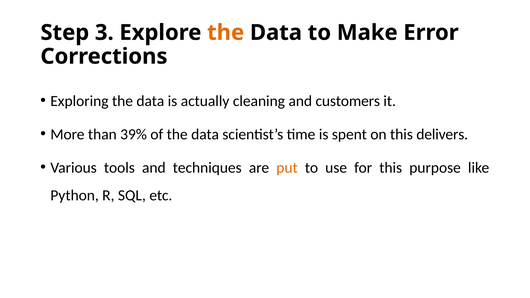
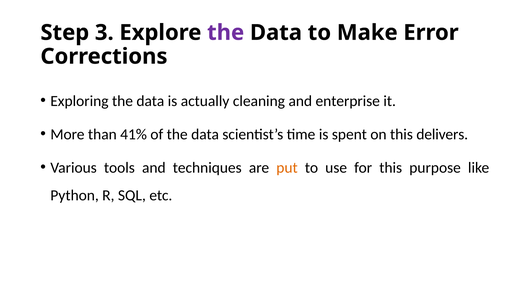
the at (226, 33) colour: orange -> purple
customers: customers -> enterprise
39%: 39% -> 41%
